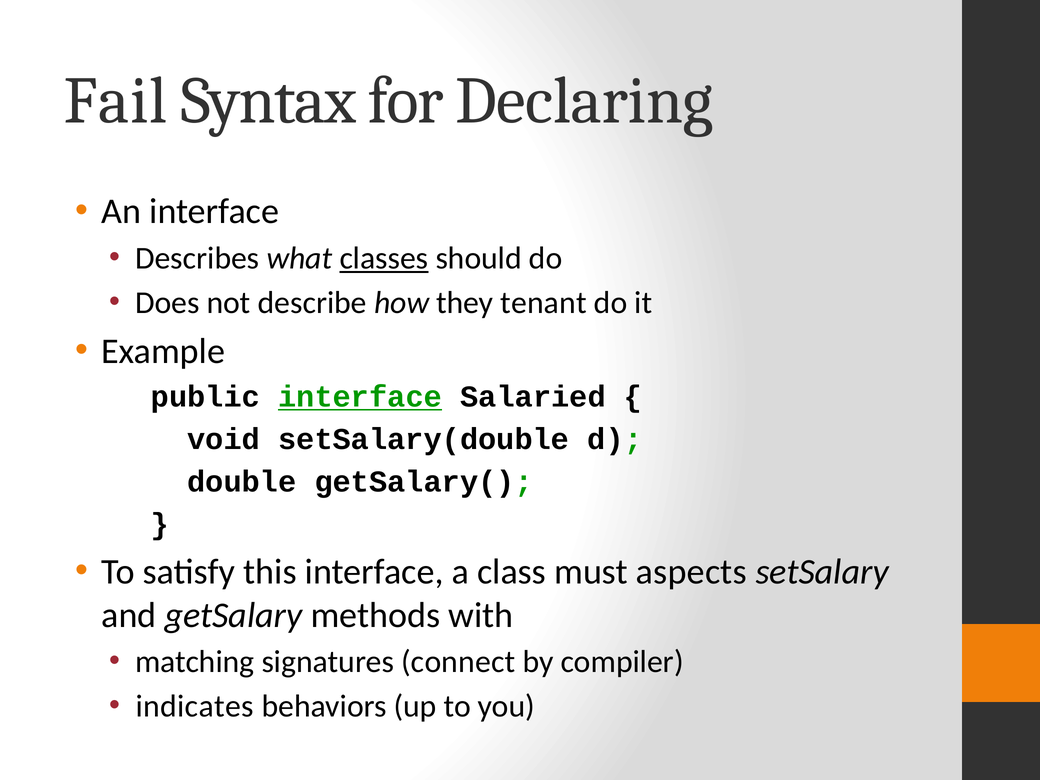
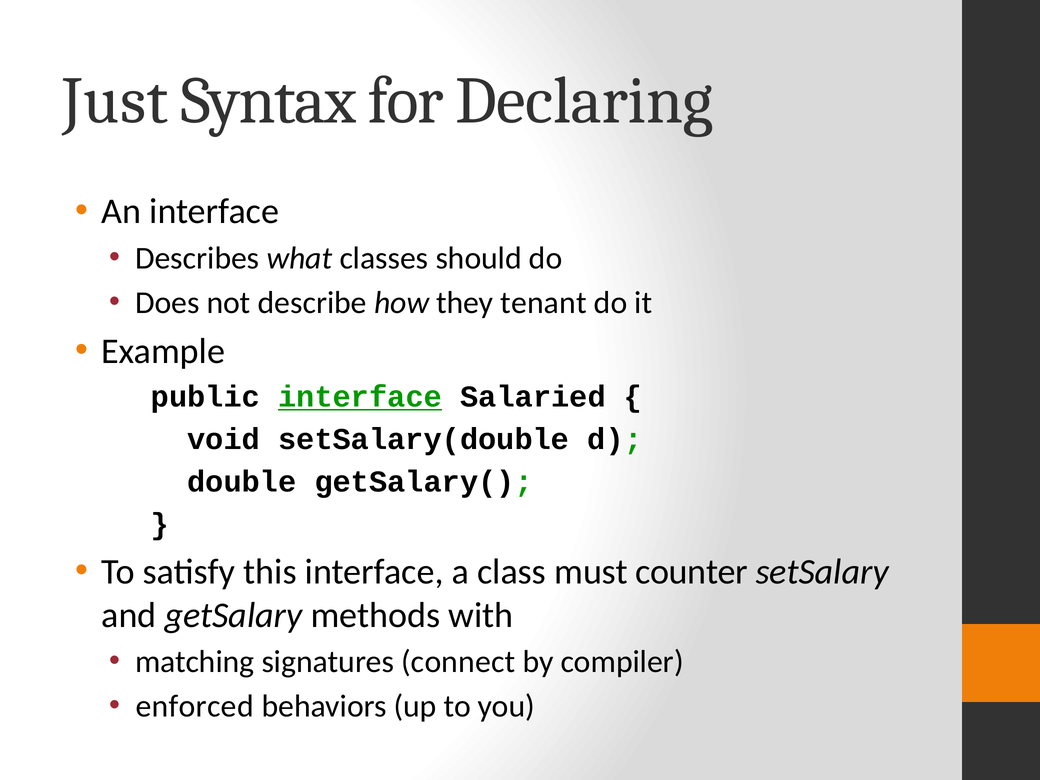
Fail: Fail -> Just
classes underline: present -> none
aspects: aspects -> counter
indicates: indicates -> enforced
